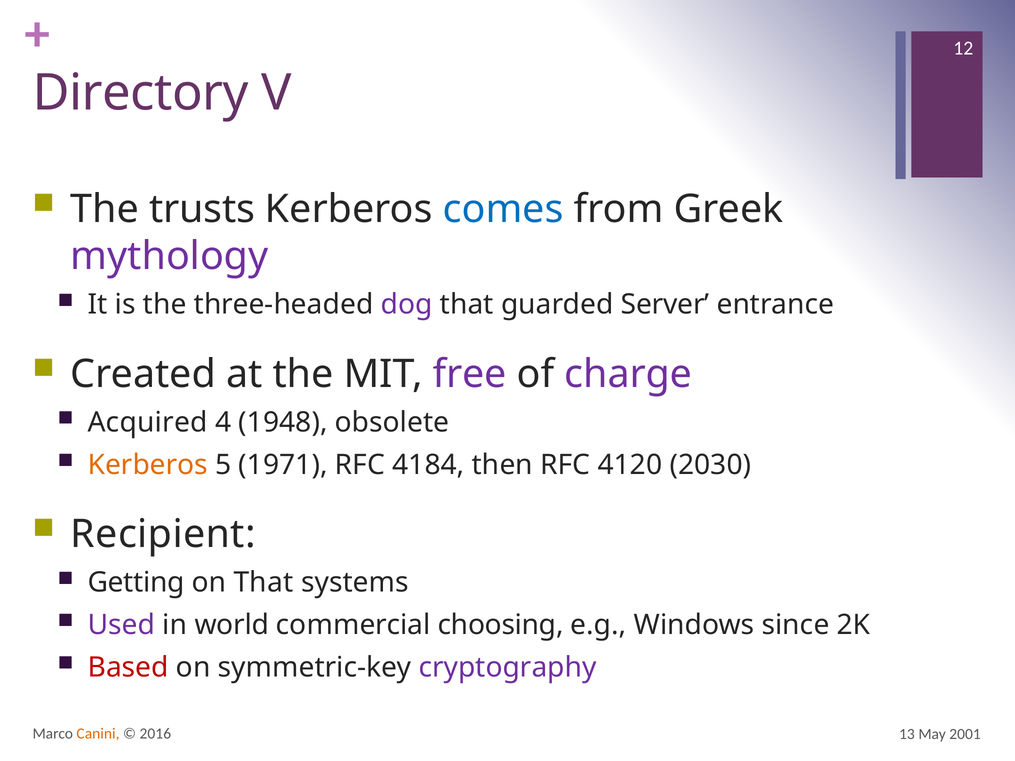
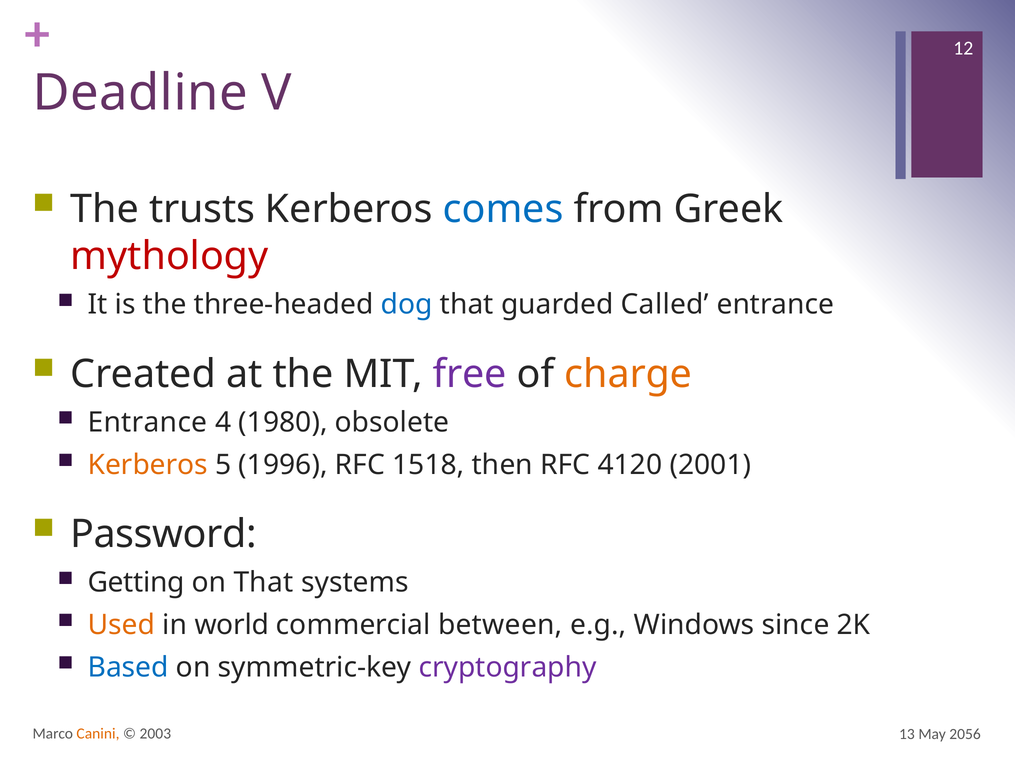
Directory: Directory -> Deadline
mythology colour: purple -> red
dog colour: purple -> blue
Server: Server -> Called
charge colour: purple -> orange
Acquired at (148, 423): Acquired -> Entrance
1948: 1948 -> 1980
1971: 1971 -> 1996
4184: 4184 -> 1518
2030: 2030 -> 2001
Recipient: Recipient -> Password
Used colour: purple -> orange
choosing: choosing -> between
Based colour: red -> blue
2016: 2016 -> 2003
2001: 2001 -> 2056
